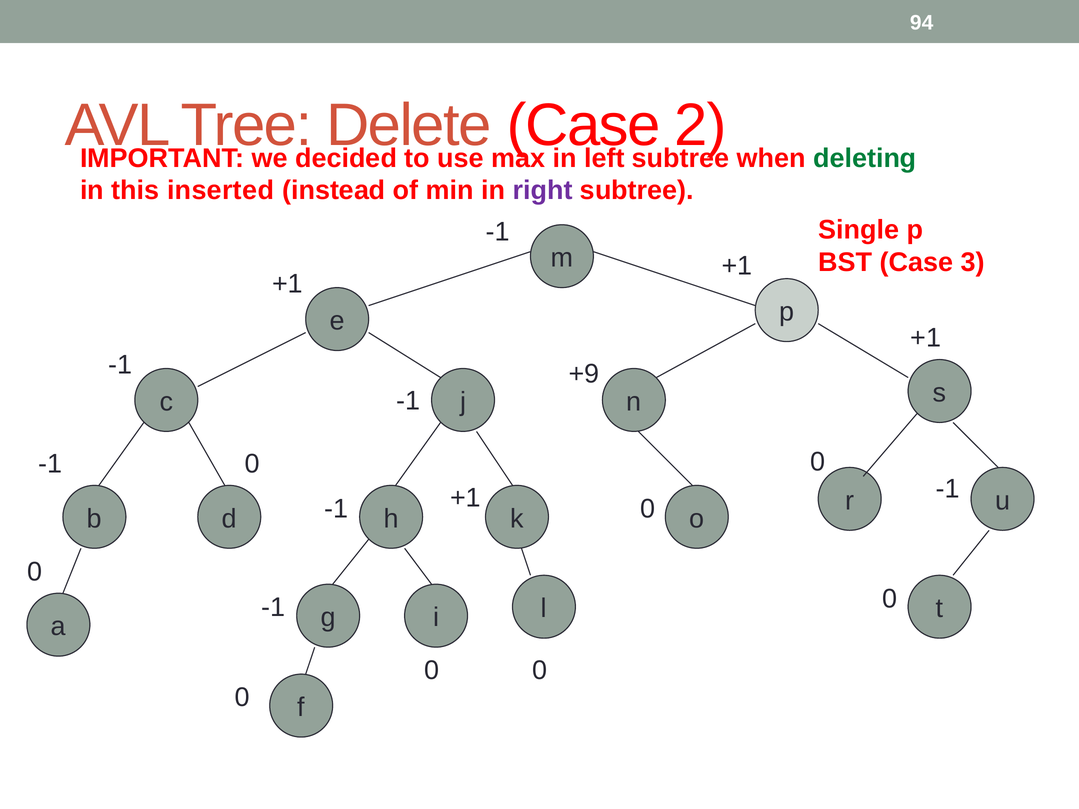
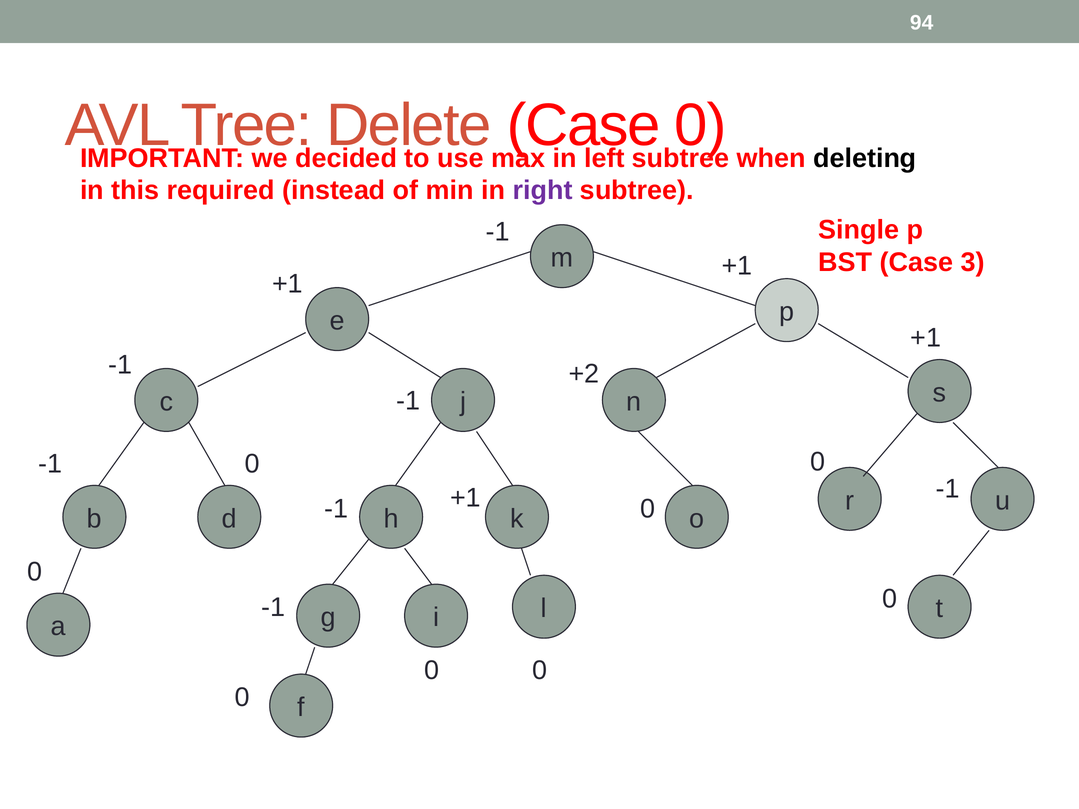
2 at (700, 126): 2 -> 0
deleting colour: green -> black
inserted: inserted -> required
+9: +9 -> +2
